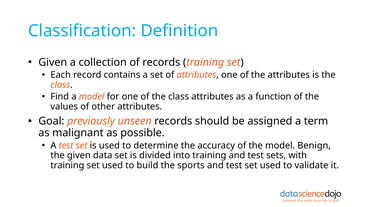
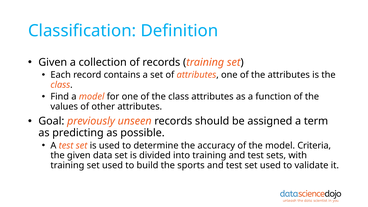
malignant: malignant -> predicting
Benign: Benign -> Criteria
